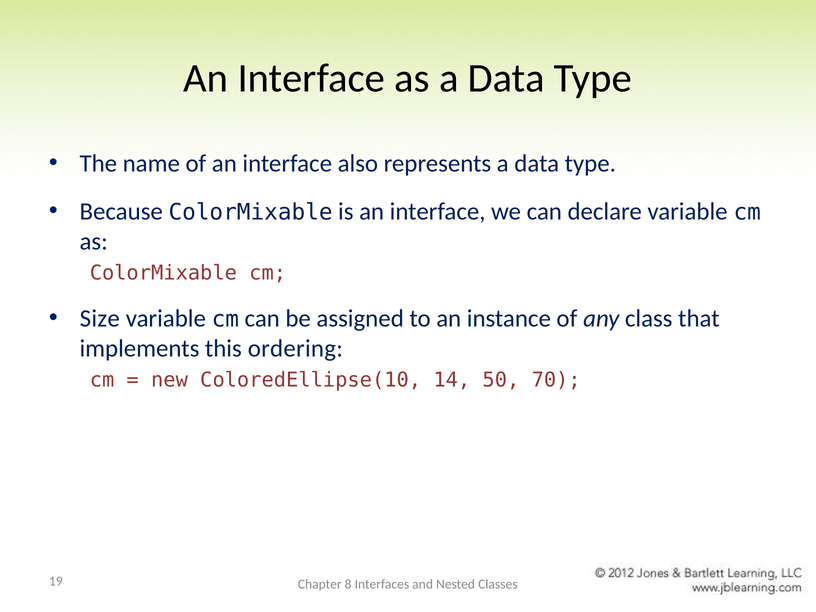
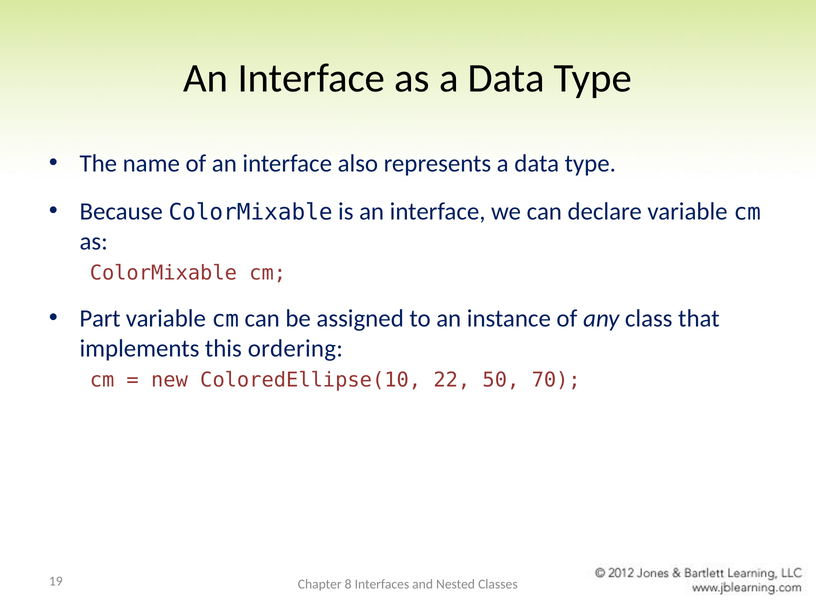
Size: Size -> Part
14: 14 -> 22
